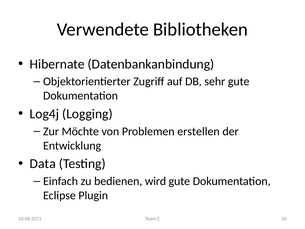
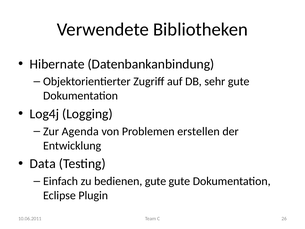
Möchte: Möchte -> Agenda
bedienen wird: wird -> gute
